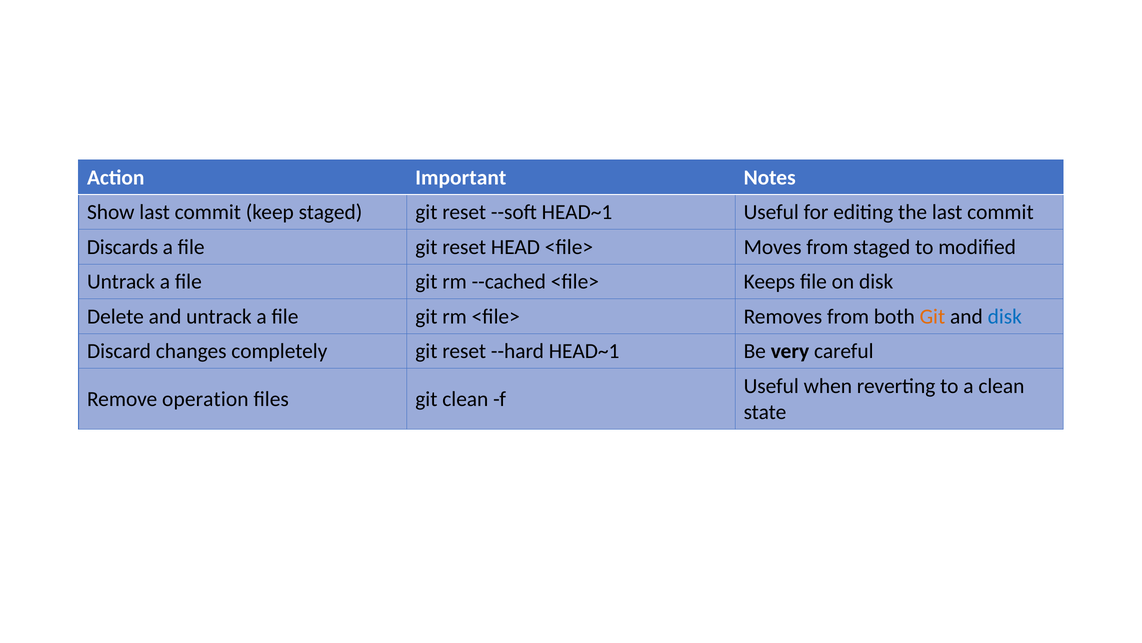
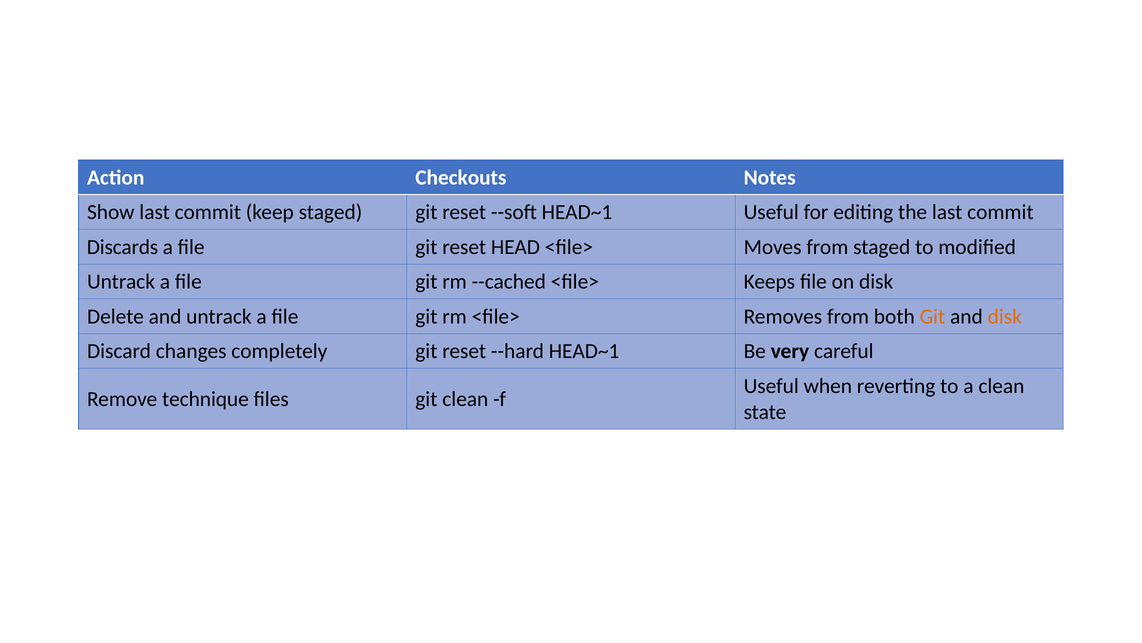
Important: Important -> Checkouts
disk at (1005, 316) colour: blue -> orange
operation: operation -> technique
